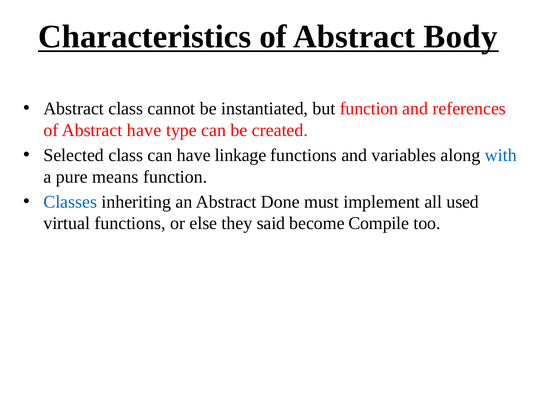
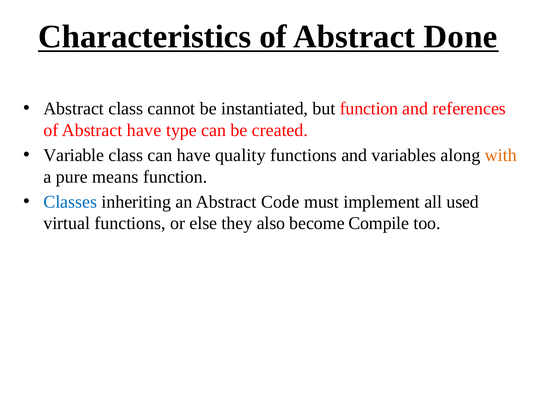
Body: Body -> Done
Selected: Selected -> Variable
linkage: linkage -> quality
with colour: blue -> orange
Done: Done -> Code
said: said -> also
